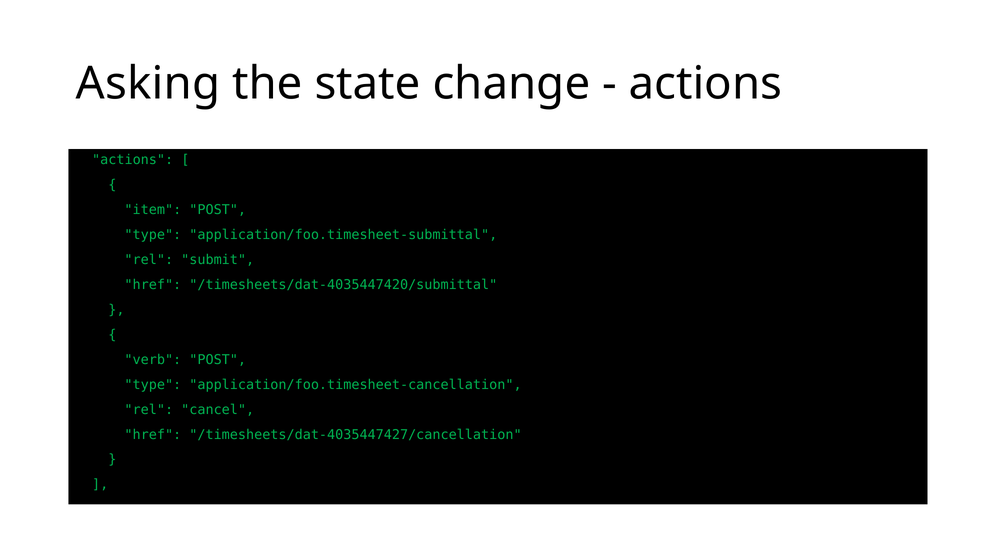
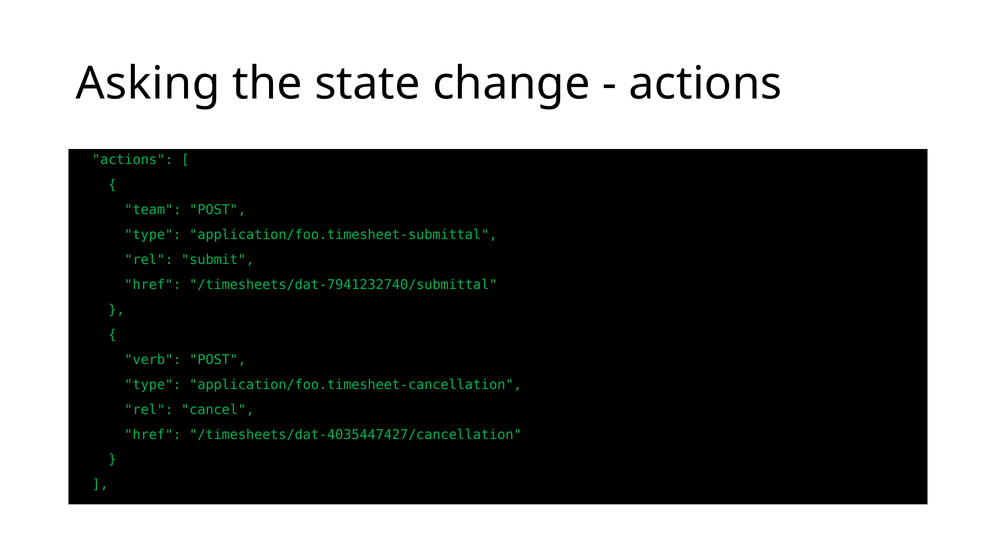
item: item -> team
/timesheets/dat-4035447420/submittal: /timesheets/dat-4035447420/submittal -> /timesheets/dat-7941232740/submittal
